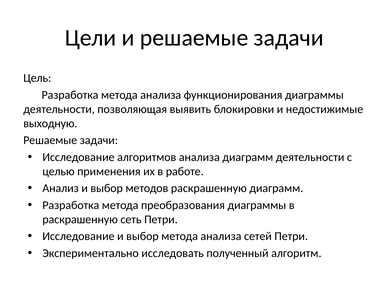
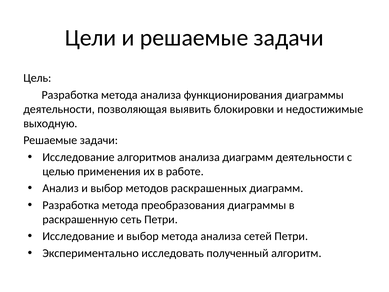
методов раскрашенную: раскрашенную -> раскрашенных
